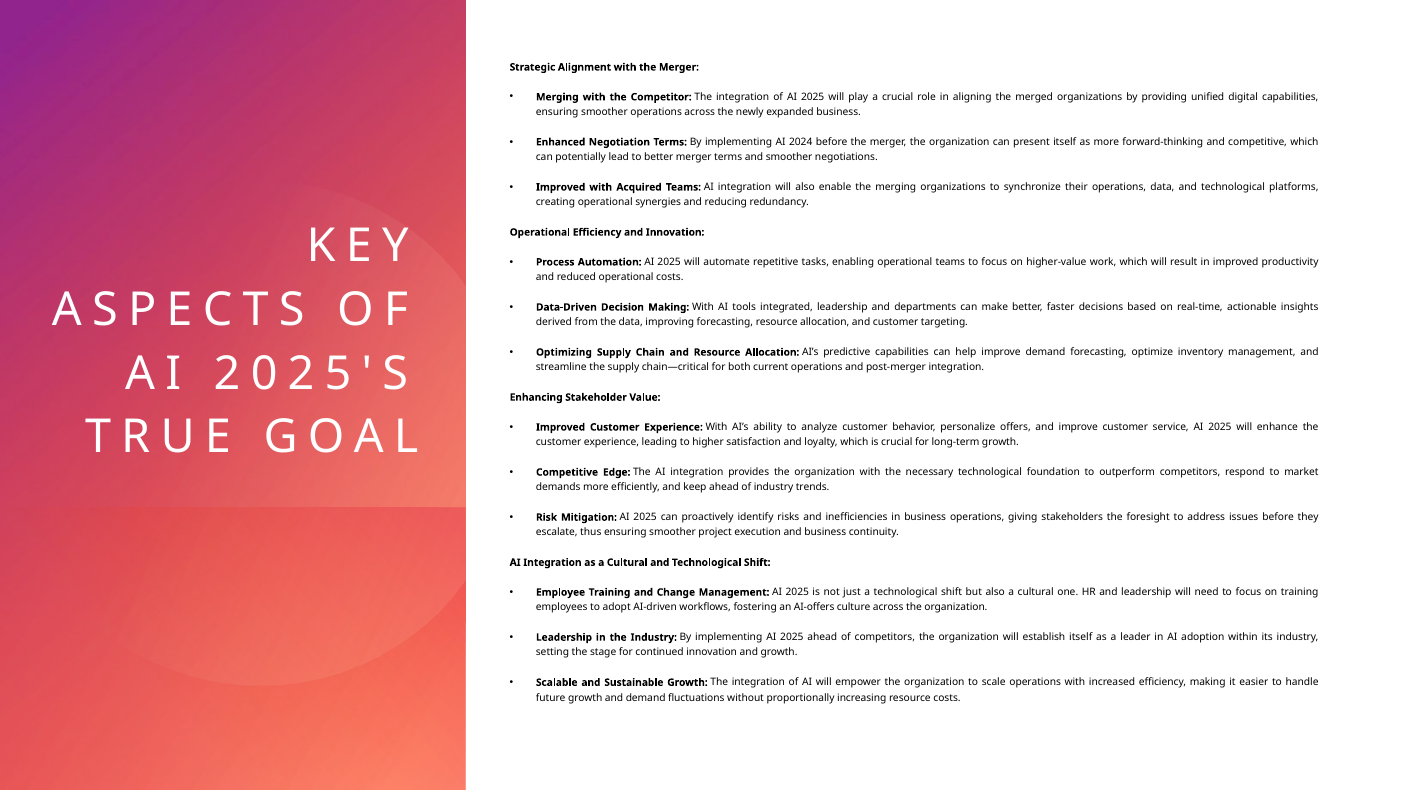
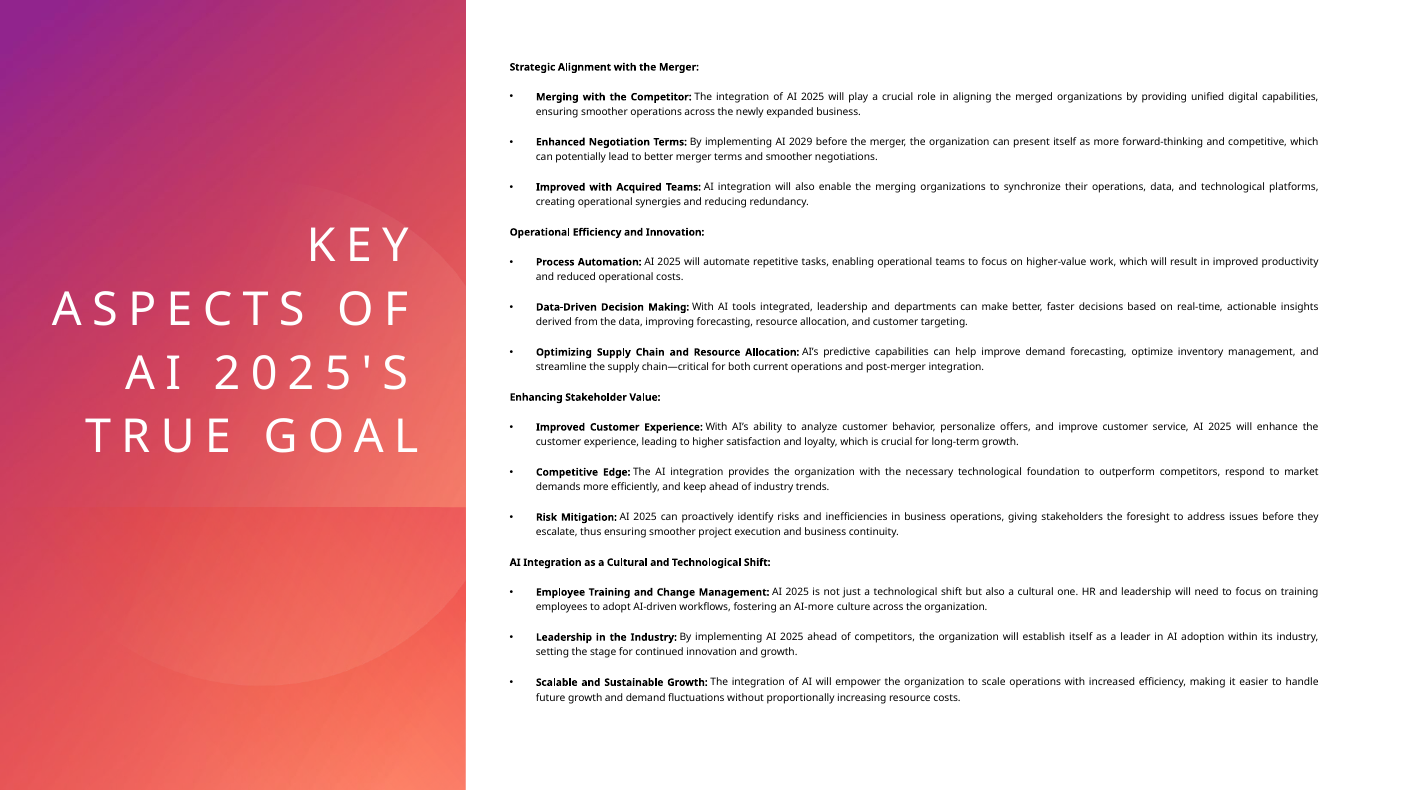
2024: 2024 -> 2029
AI-offers: AI-offers -> AI-more
